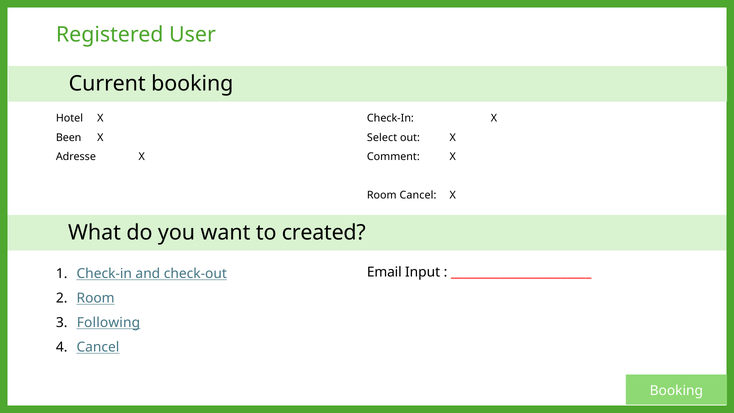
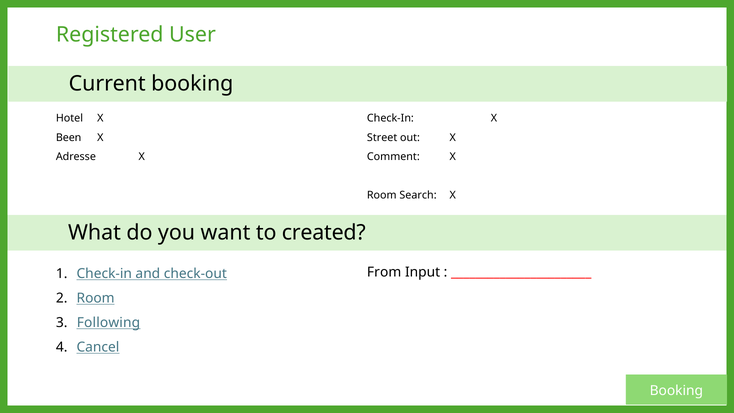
Select: Select -> Street
Room Cancel: Cancel -> Search
Email: Email -> From
